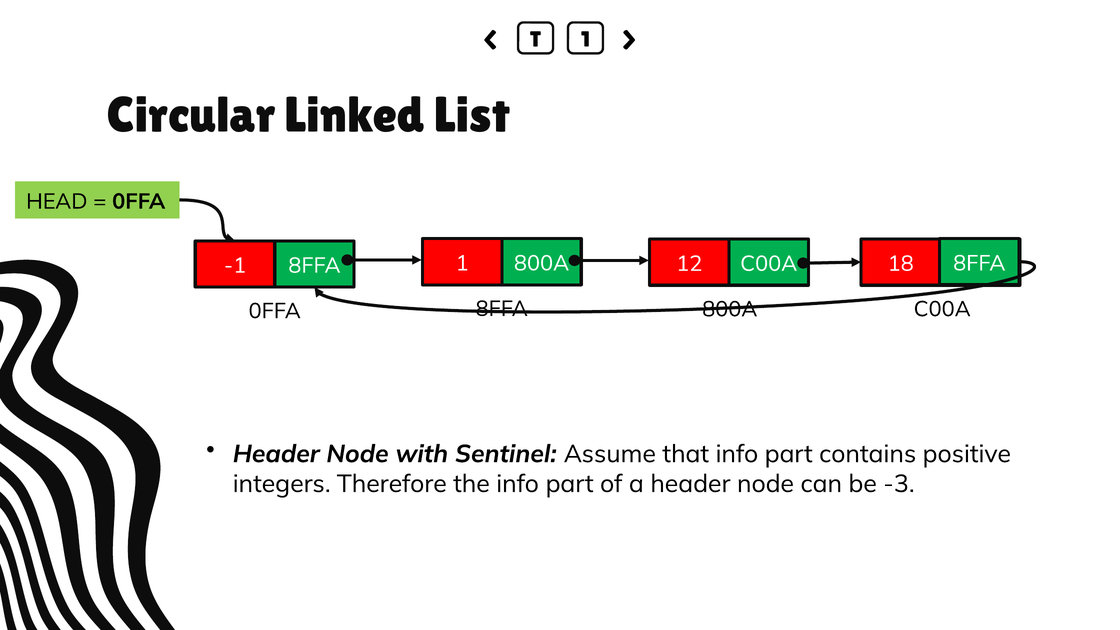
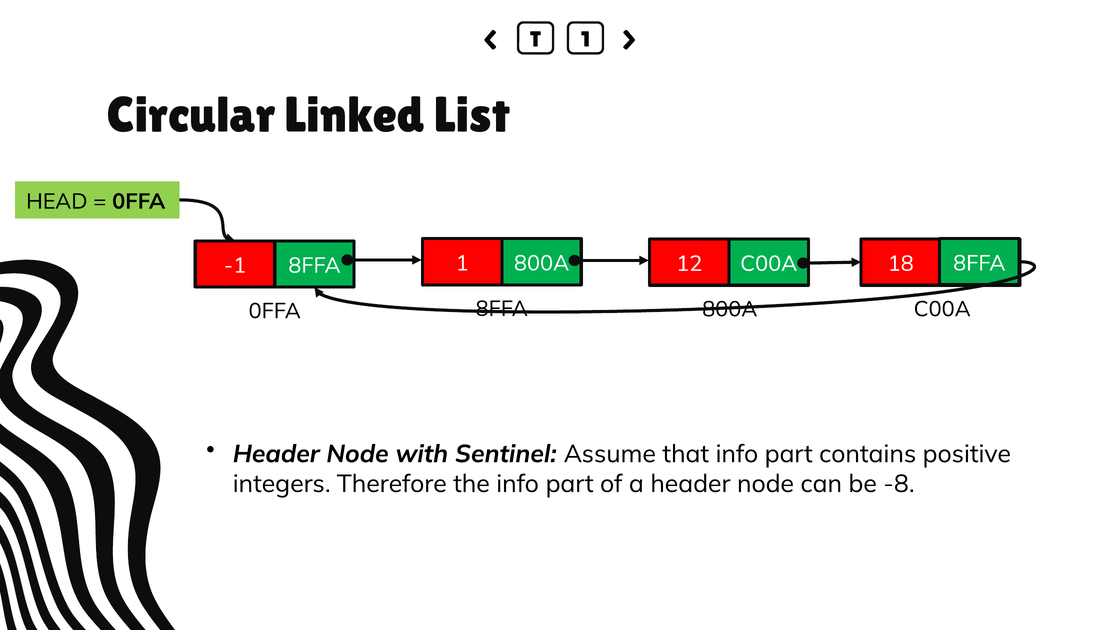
-3: -3 -> -8
